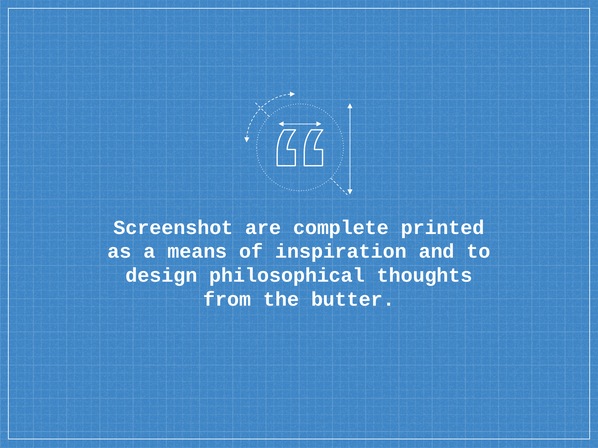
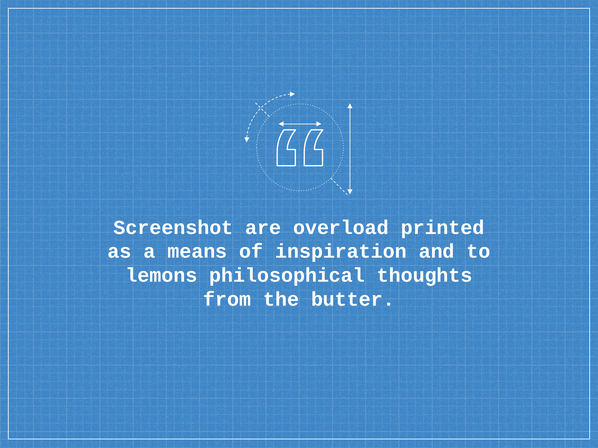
complete: complete -> overload
design: design -> lemons
